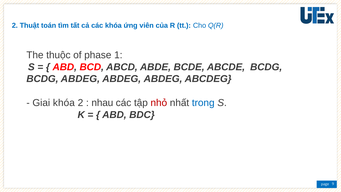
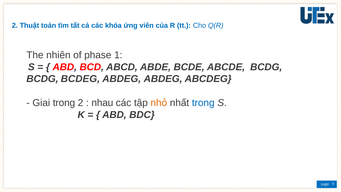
thuộc: thuộc -> nhiên
BCDG ABDEG: ABDEG -> BCDEG
Giai khóa: khóa -> trong
nhỏ colour: red -> orange
